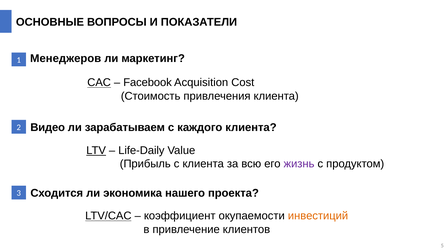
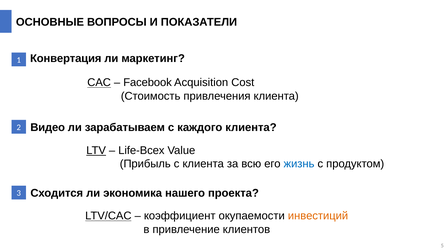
Менеджеров: Менеджеров -> Конвертация
Life-Daily: Life-Daily -> Life-Всех
жизнь colour: purple -> blue
